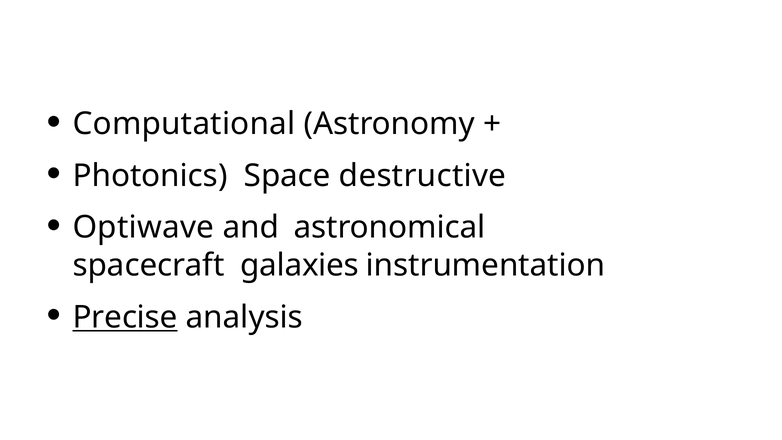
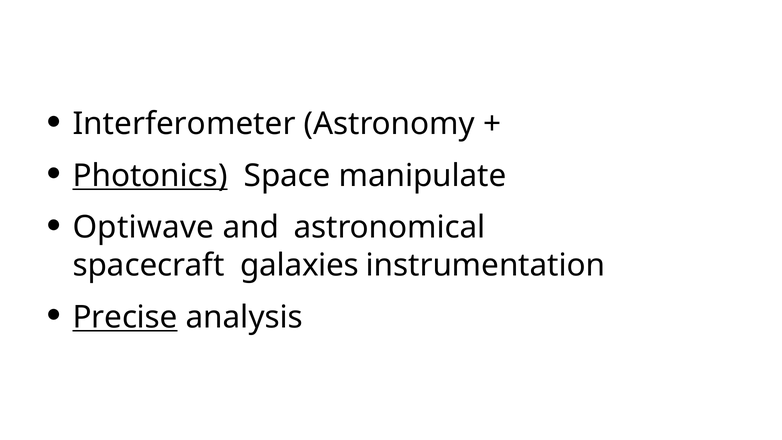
Computational: Computational -> Interferometer
Photonics underline: none -> present
destructive: destructive -> manipulate
